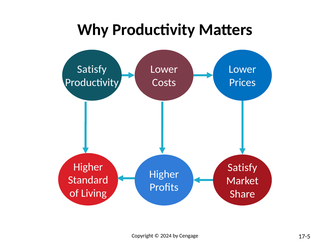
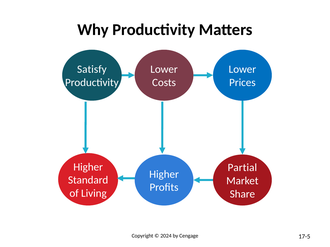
Satisfy at (242, 168): Satisfy -> Partial
